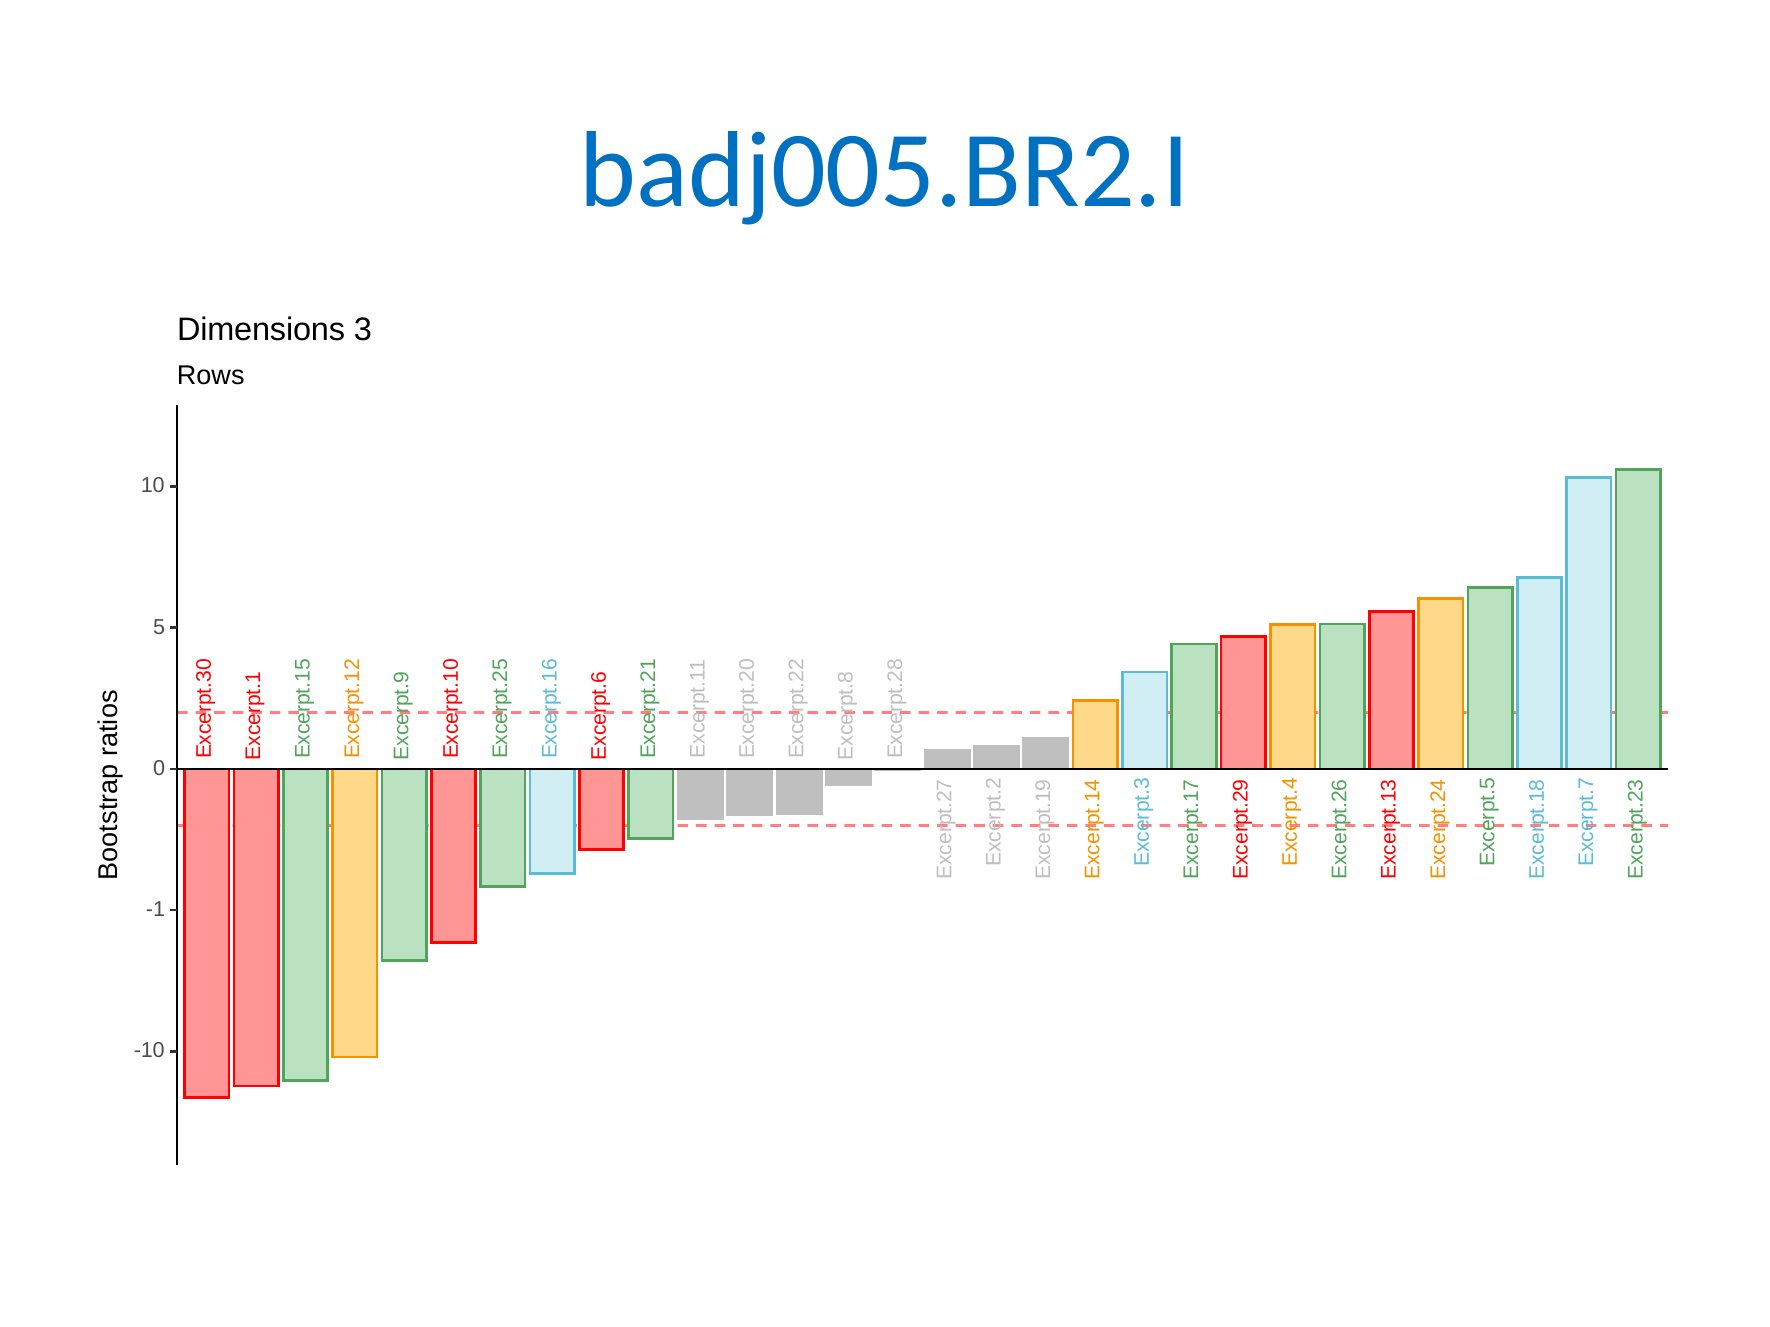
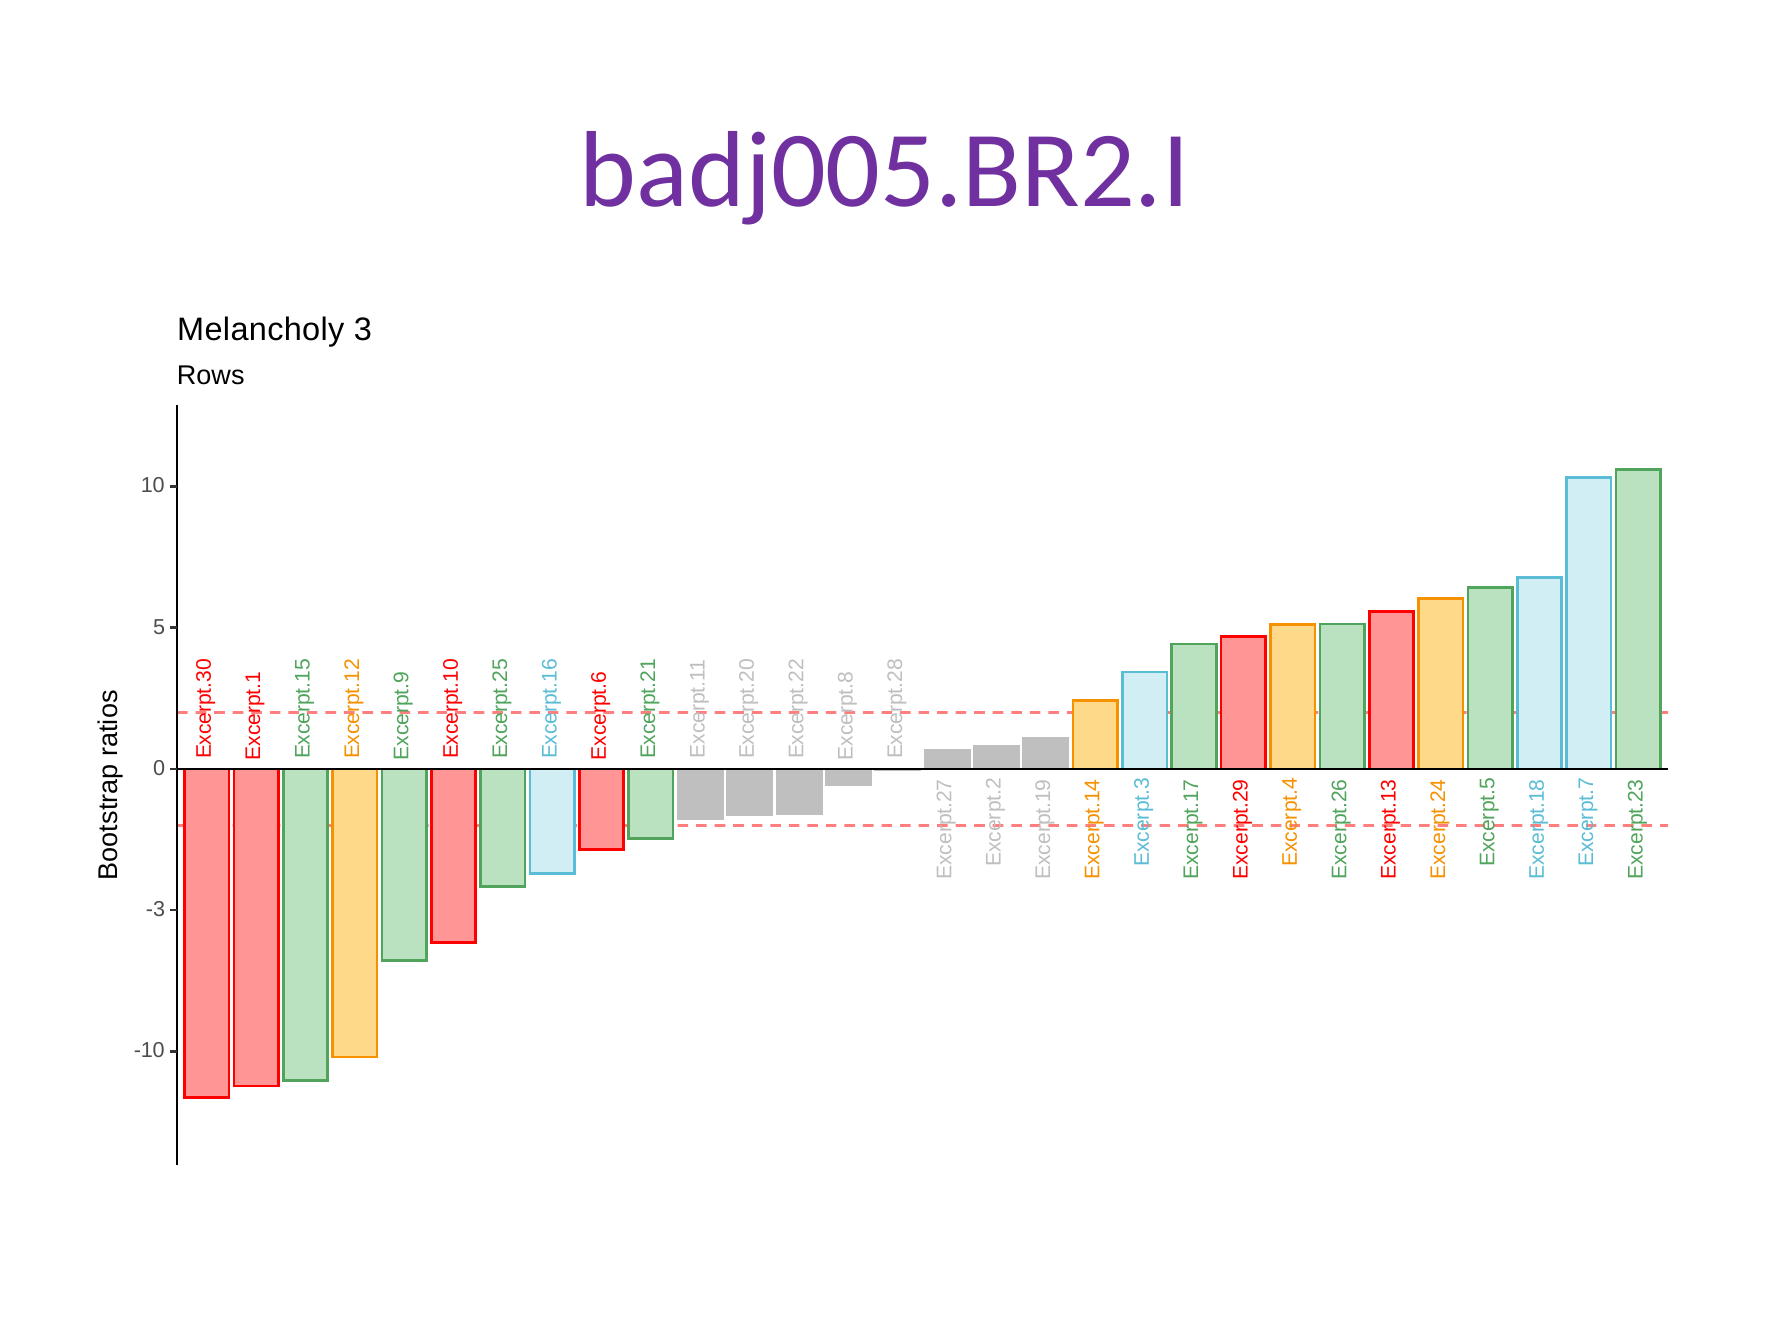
badj005.BR2.I colour: blue -> purple
Dimensions: Dimensions -> Melancholy
-1: -1 -> -3
